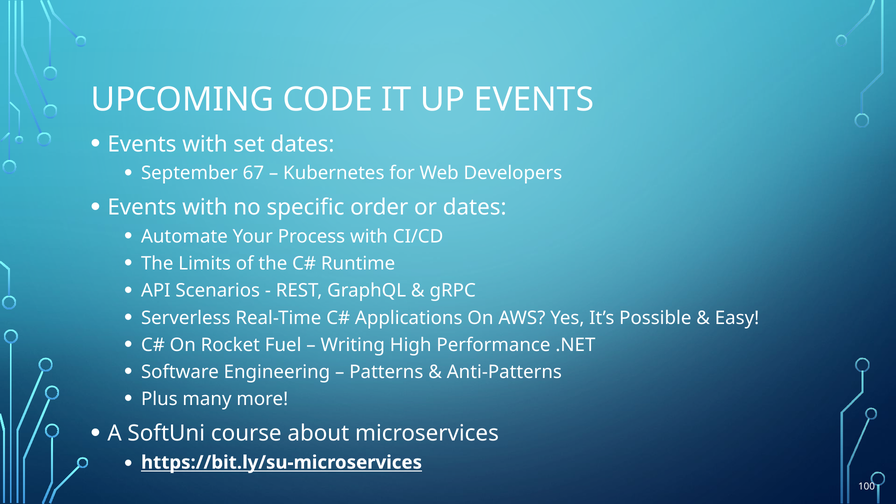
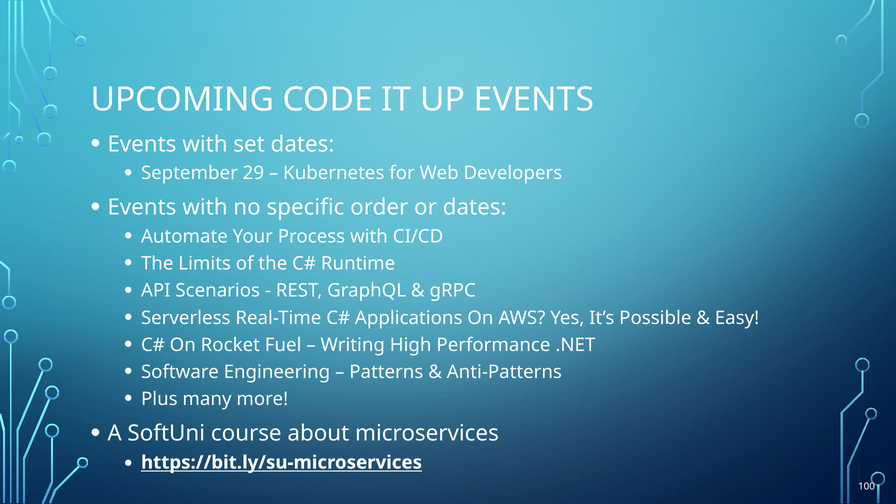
67: 67 -> 29
